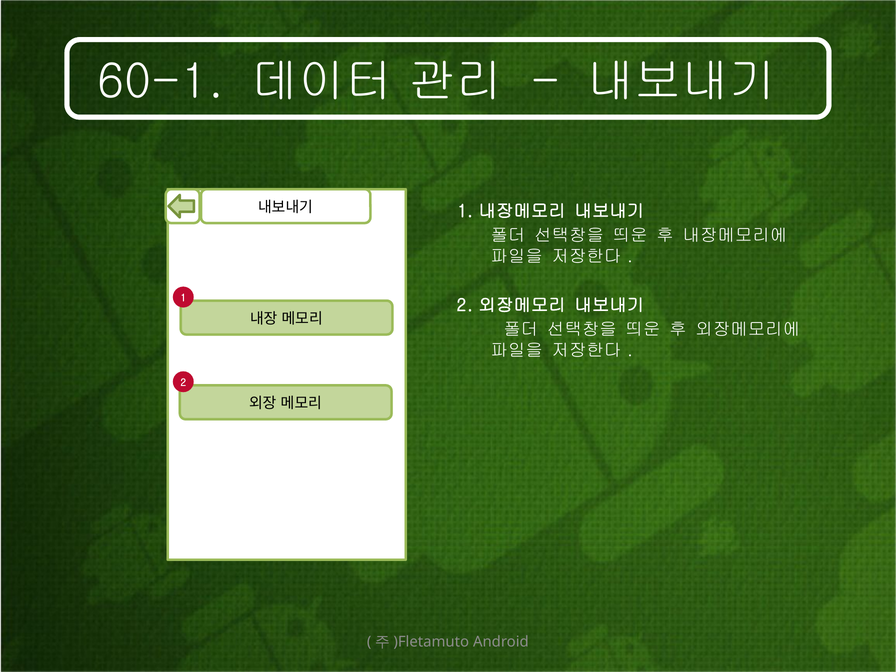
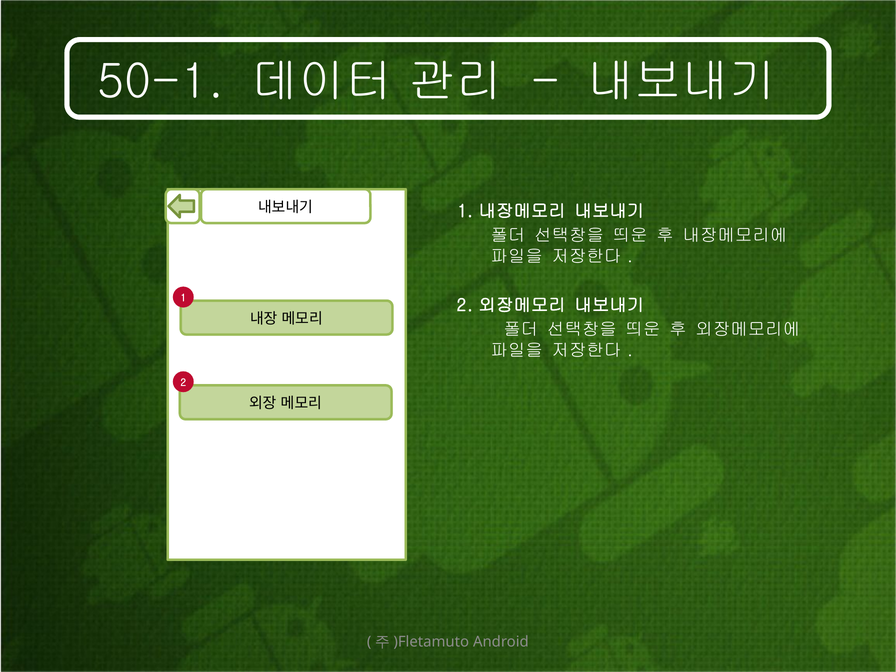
60-1: 60-1 -> 50-1
